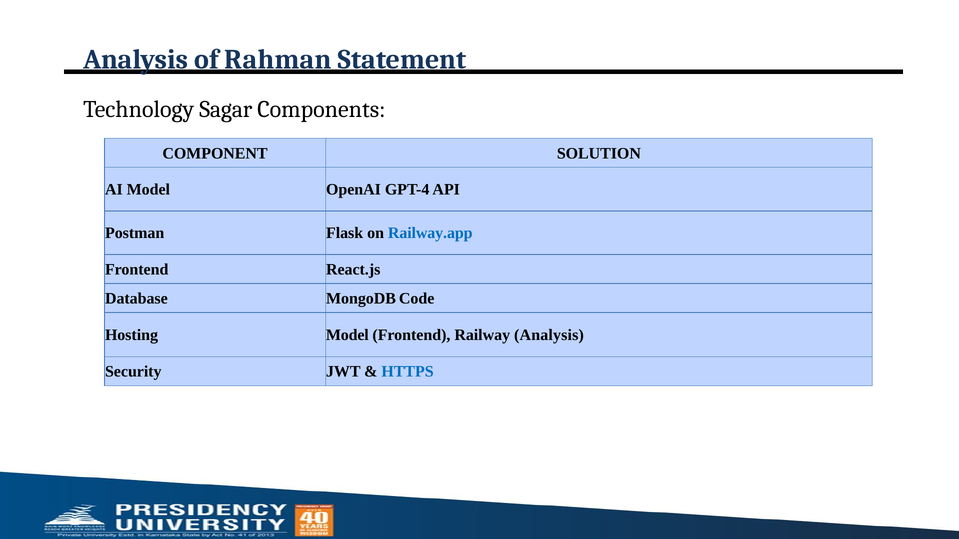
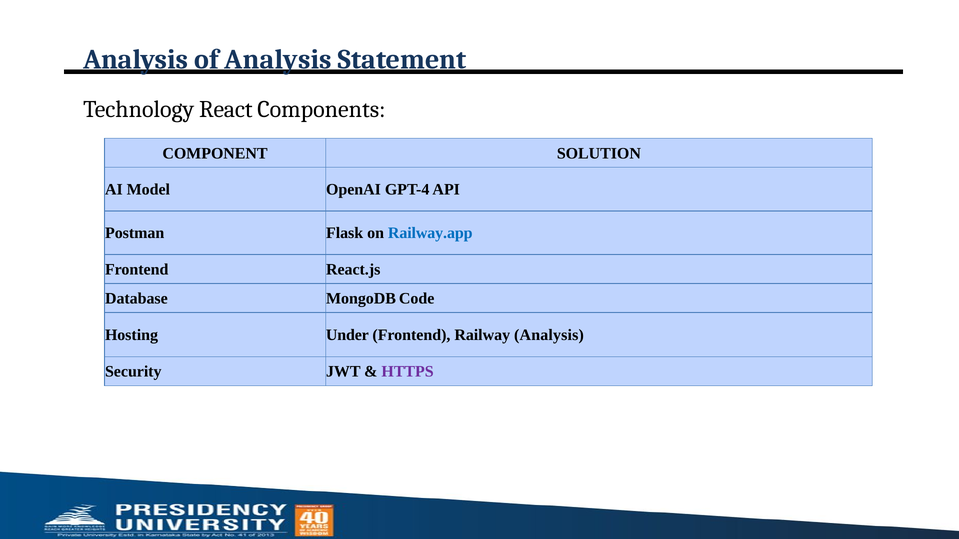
of Rahman: Rahman -> Analysis
Sagar: Sagar -> React
Hosting Model: Model -> Under
HTTPS colour: blue -> purple
